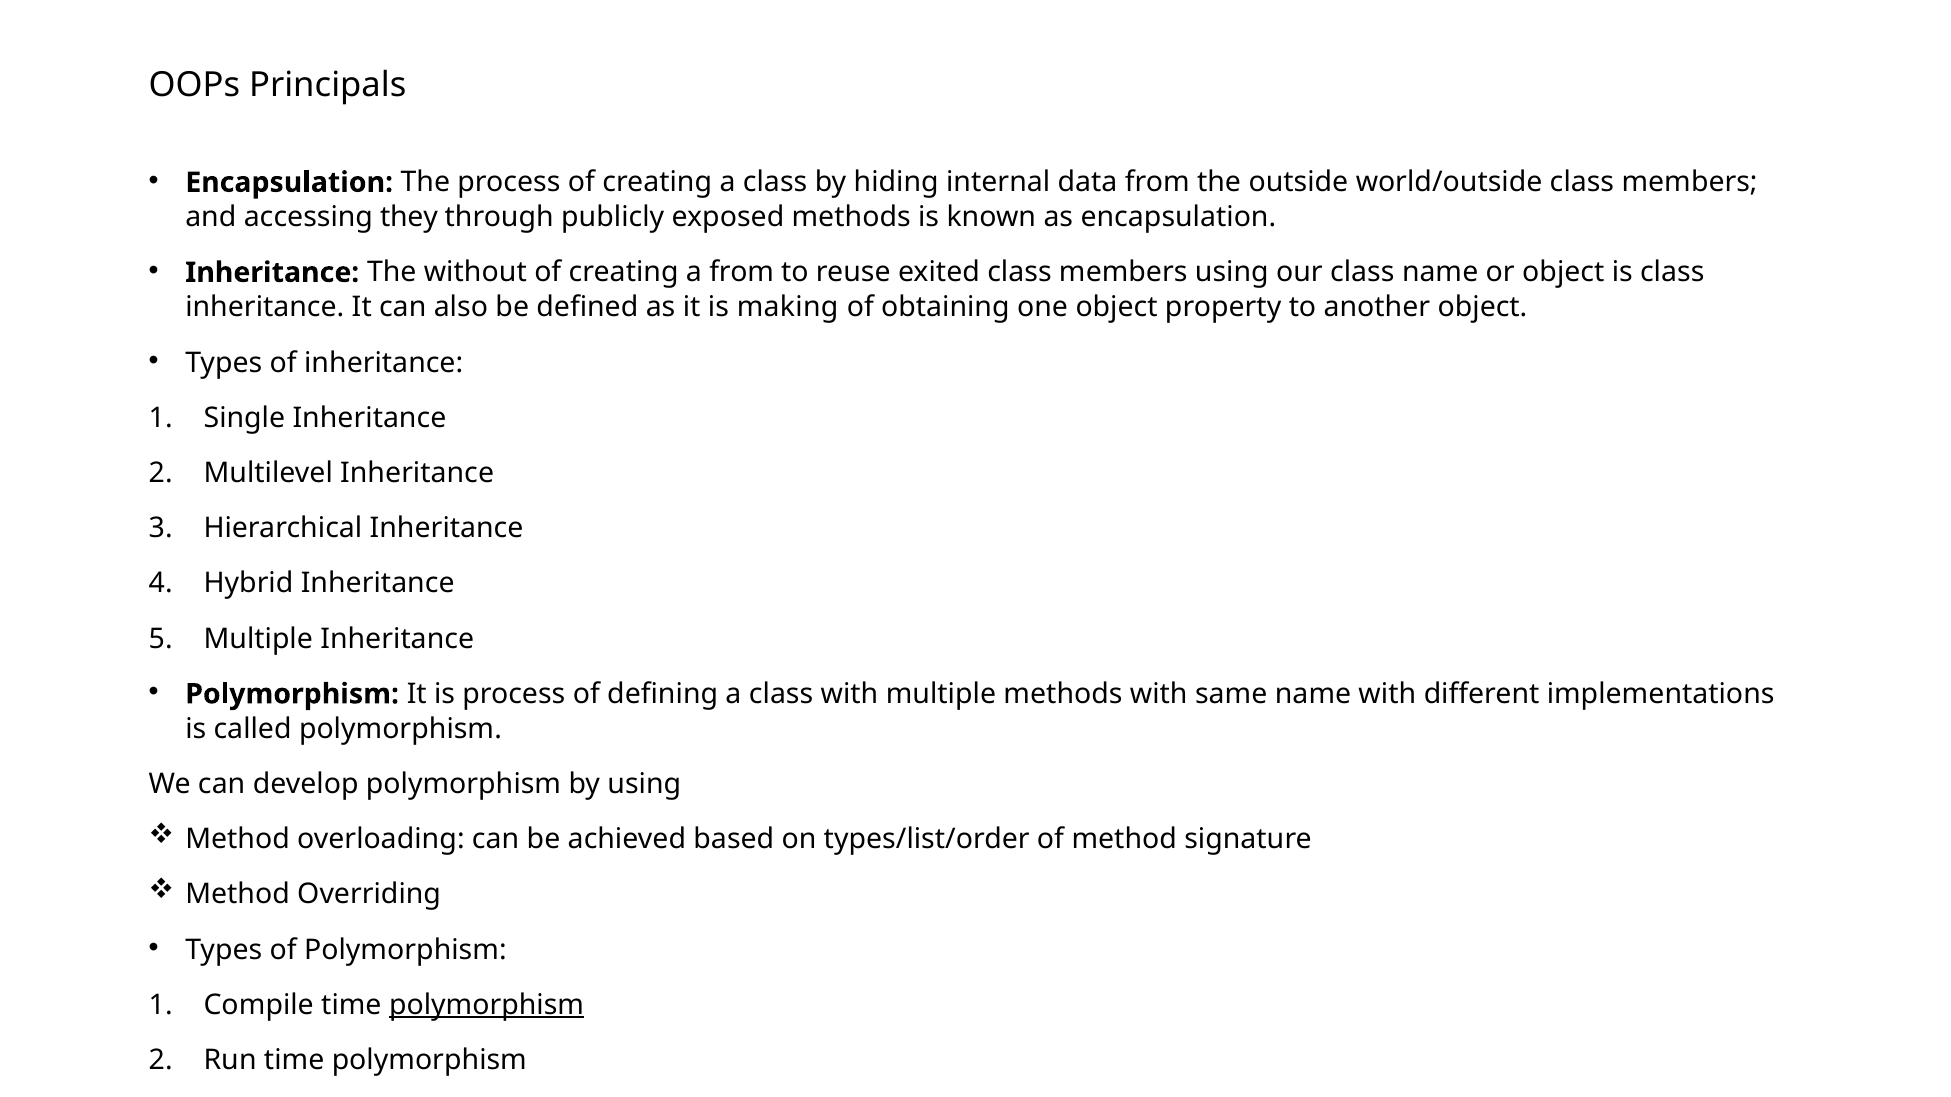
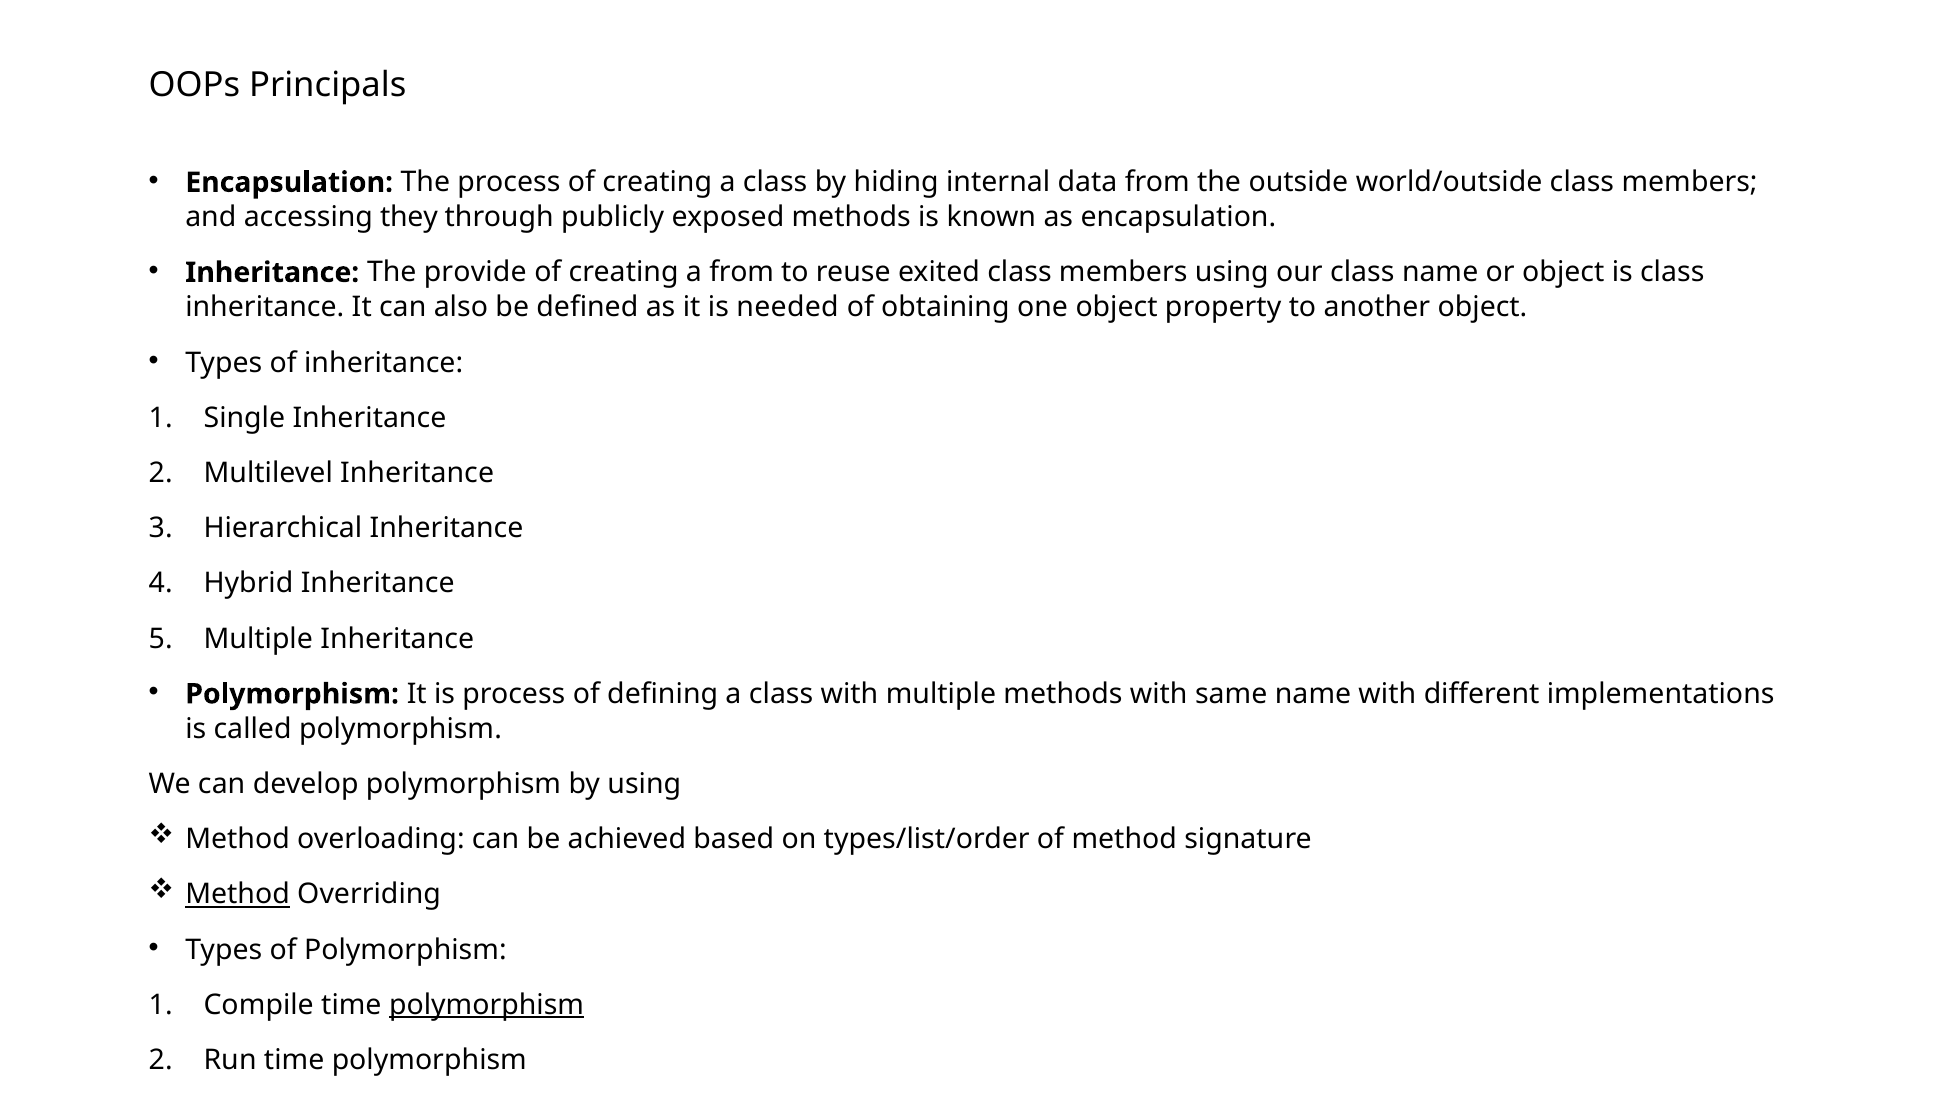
without: without -> provide
making: making -> needed
Method at (238, 895) underline: none -> present
